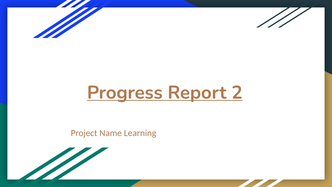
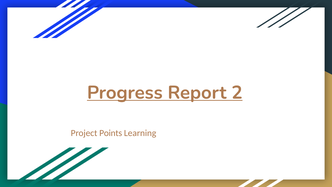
Name: Name -> Points
